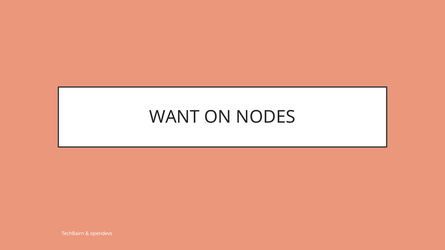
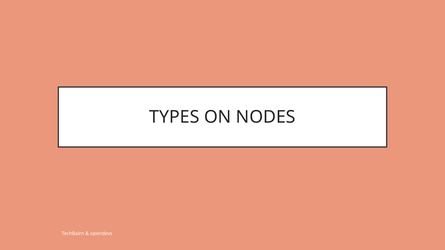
WANT: WANT -> TYPES
